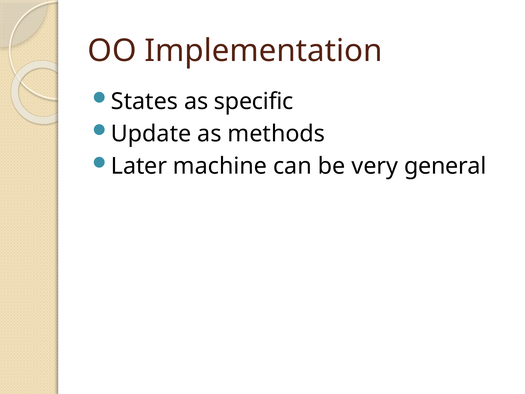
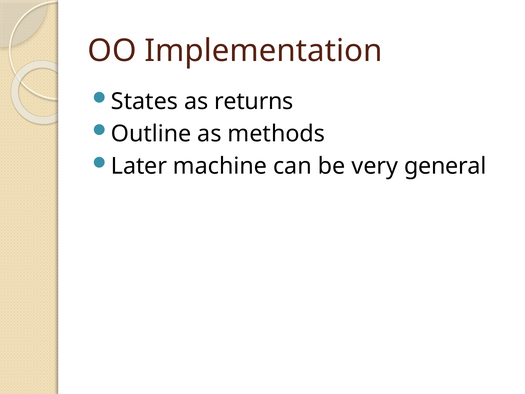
specific: specific -> returns
Update: Update -> Outline
